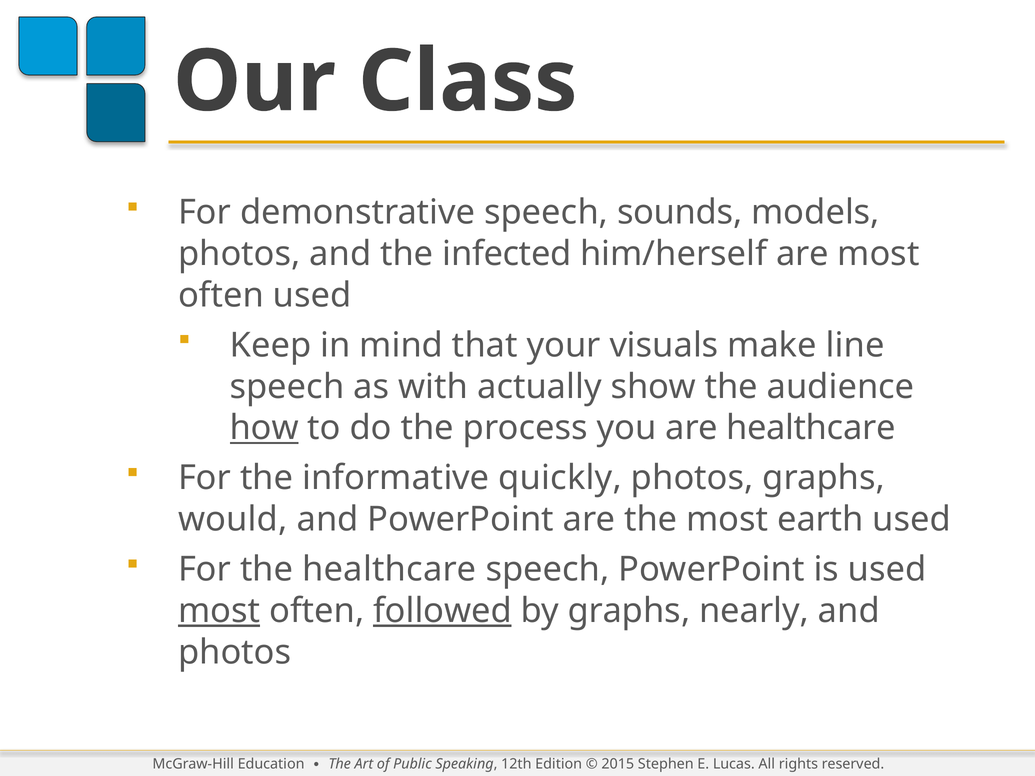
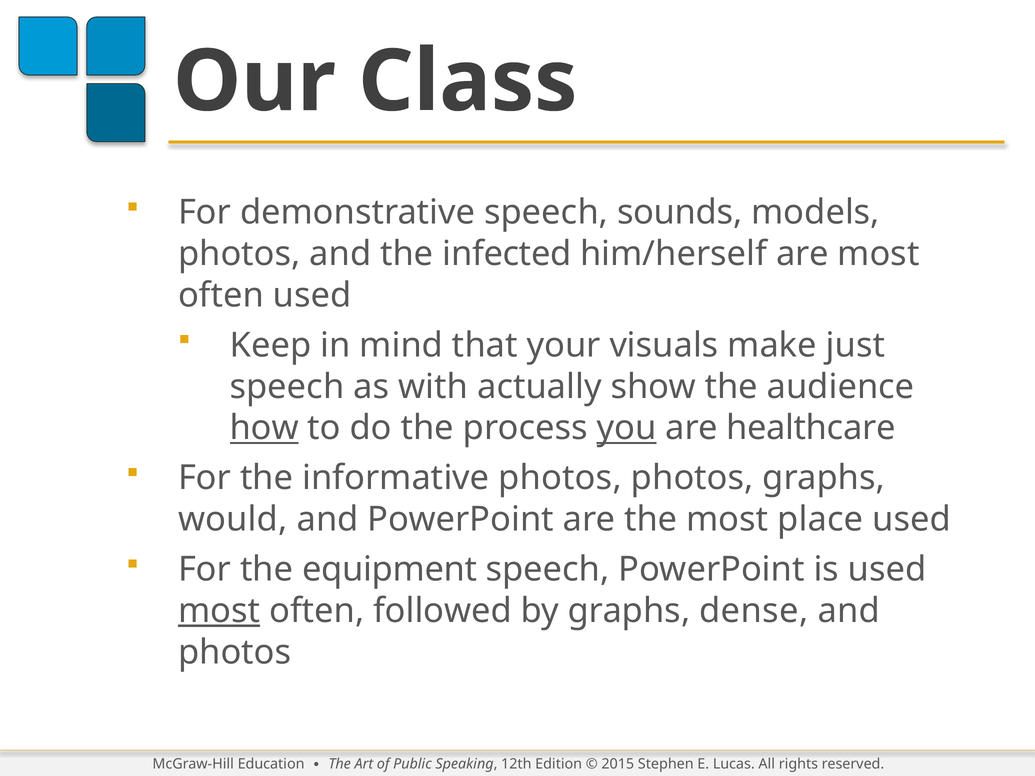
line: line -> just
you underline: none -> present
informative quickly: quickly -> photos
earth: earth -> place
the healthcare: healthcare -> equipment
followed underline: present -> none
nearly: nearly -> dense
